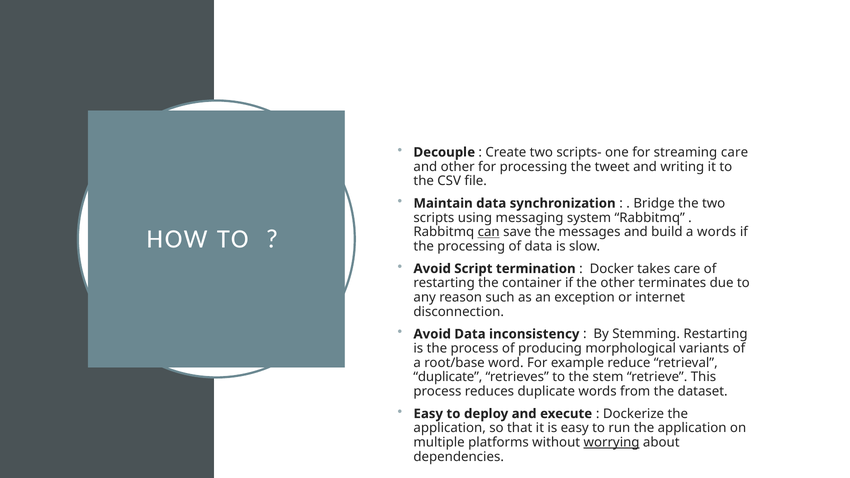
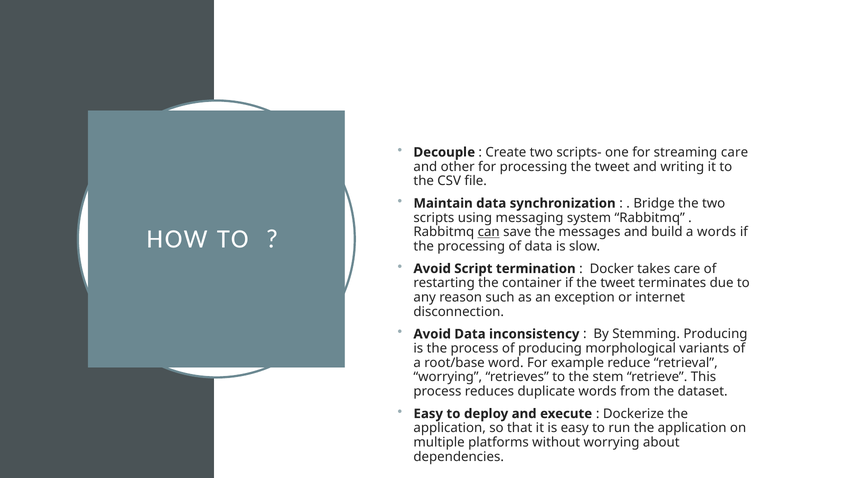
if the other: other -> tweet
Stemming Restarting: Restarting -> Producing
duplicate at (448, 377): duplicate -> worrying
worrying at (612, 443) underline: present -> none
